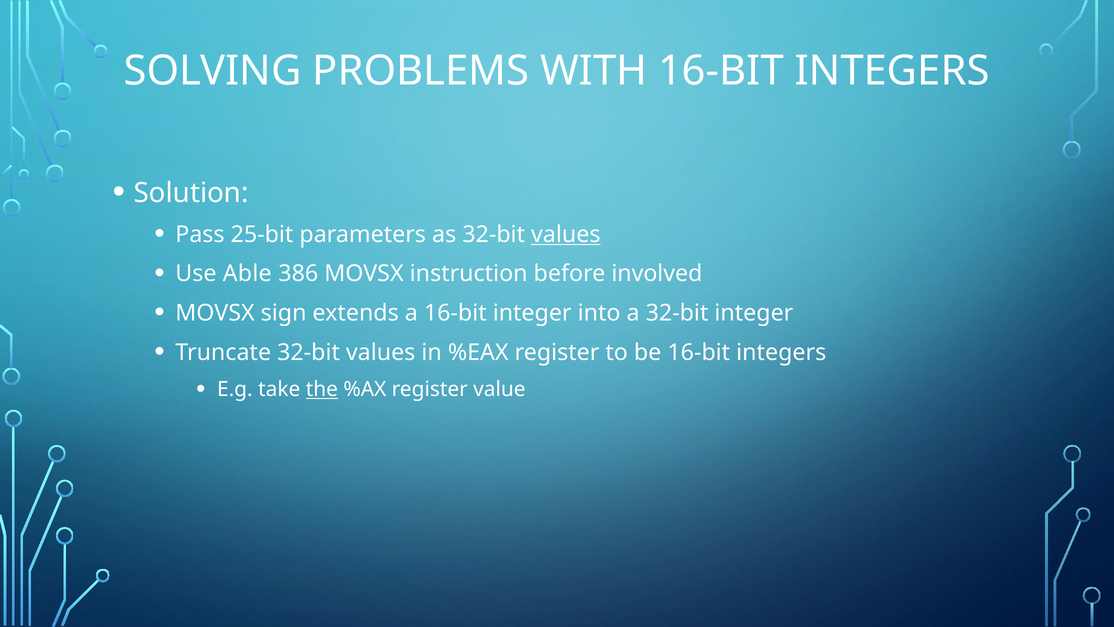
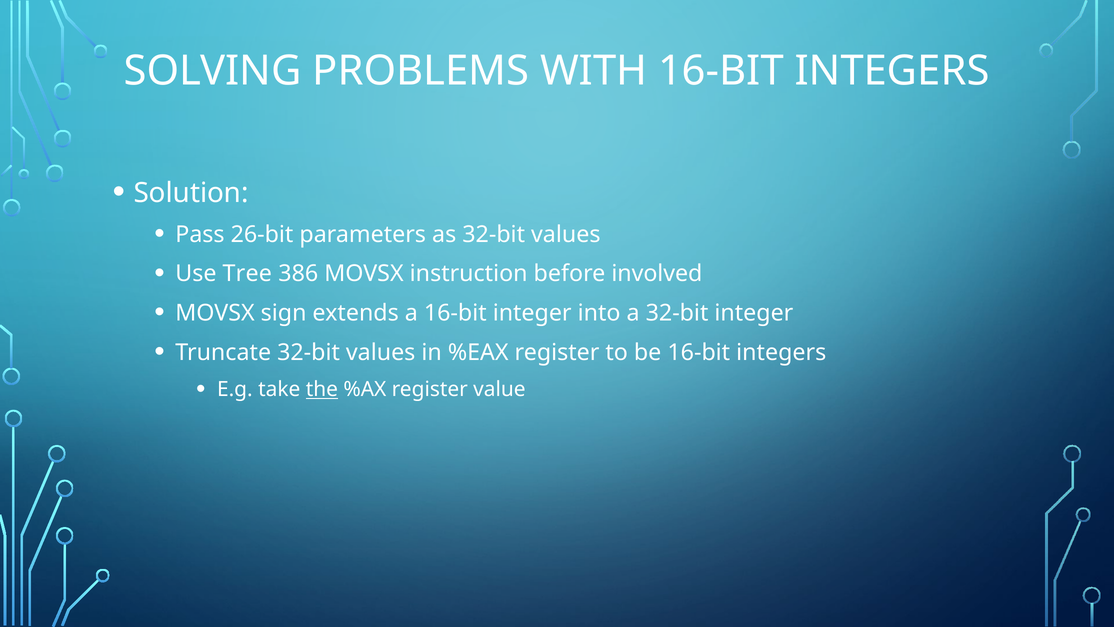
25-bit: 25-bit -> 26-bit
values at (566, 234) underline: present -> none
Able: Able -> Tree
